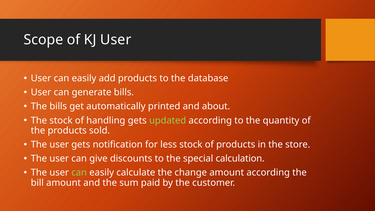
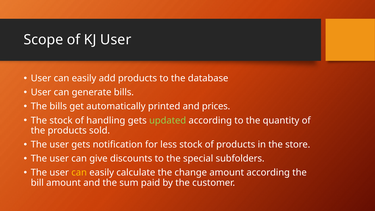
about: about -> prices
calculation: calculation -> subfolders
can at (79, 173) colour: light green -> yellow
